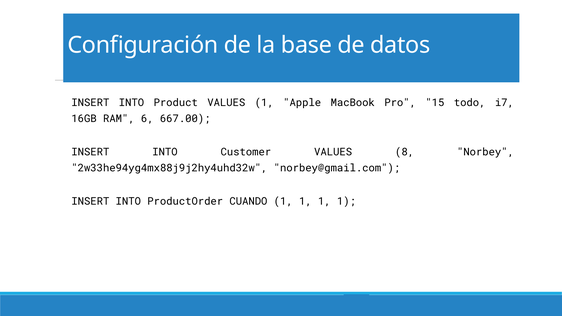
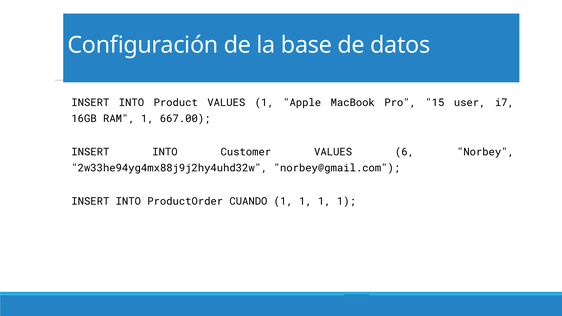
todo: todo -> user
RAM 6: 6 -> 1
8: 8 -> 6
